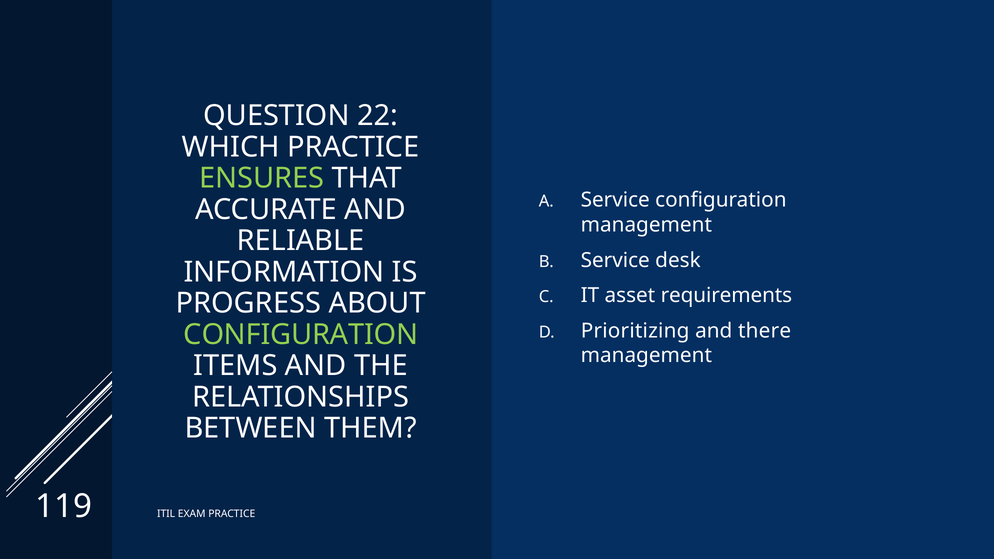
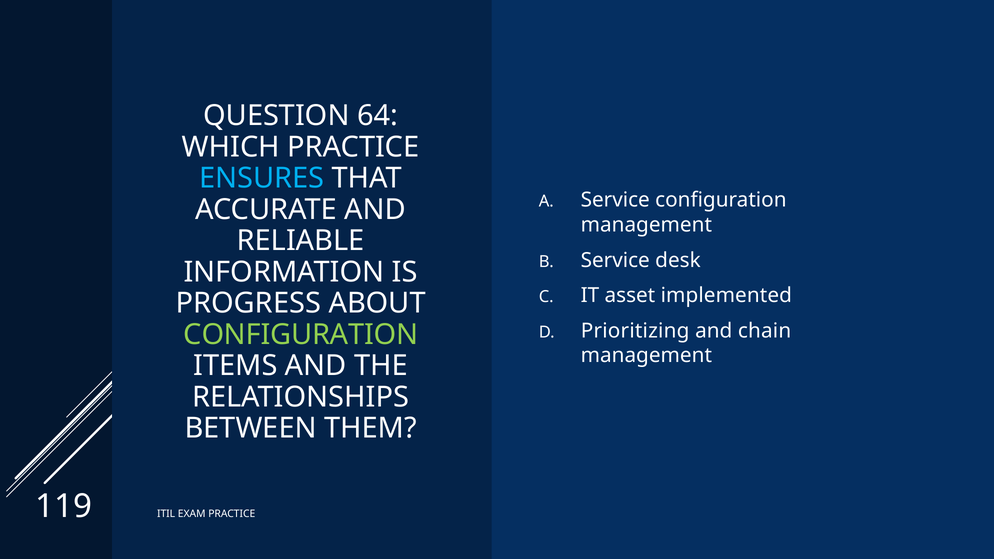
22: 22 -> 64
ENSURES colour: light green -> light blue
requirements: requirements -> implemented
there: there -> chain
